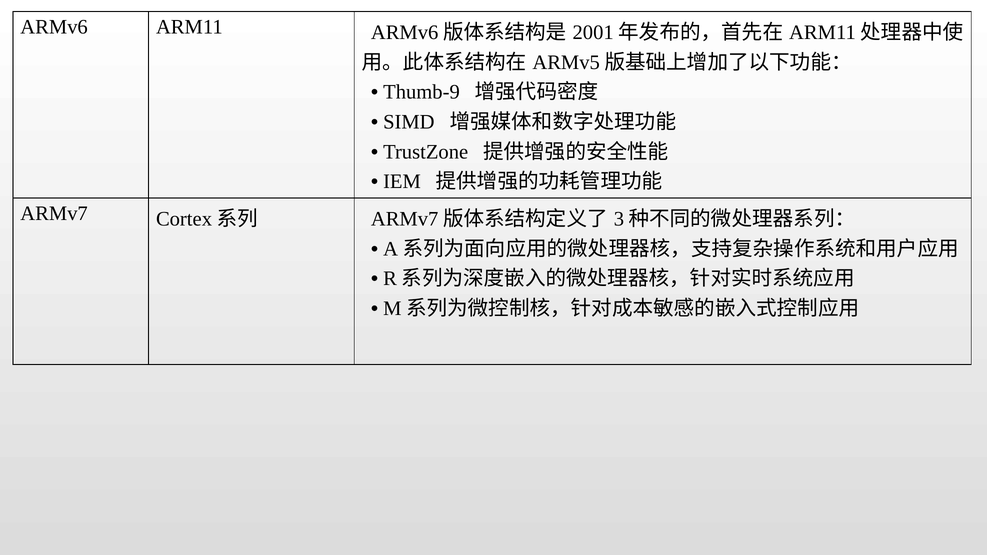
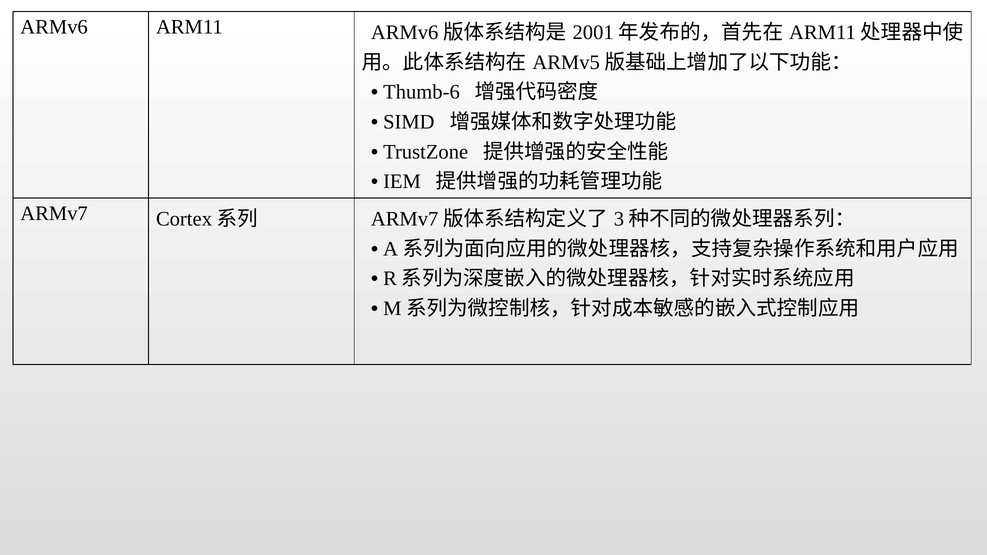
Thumb-9: Thumb-9 -> Thumb-6
